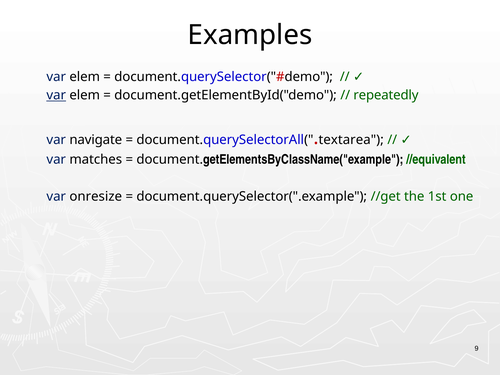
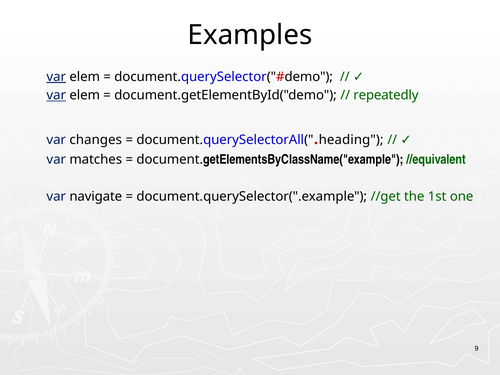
var at (56, 77) underline: none -> present
navigate: navigate -> changes
textarea: textarea -> heading
onresize: onresize -> navigate
